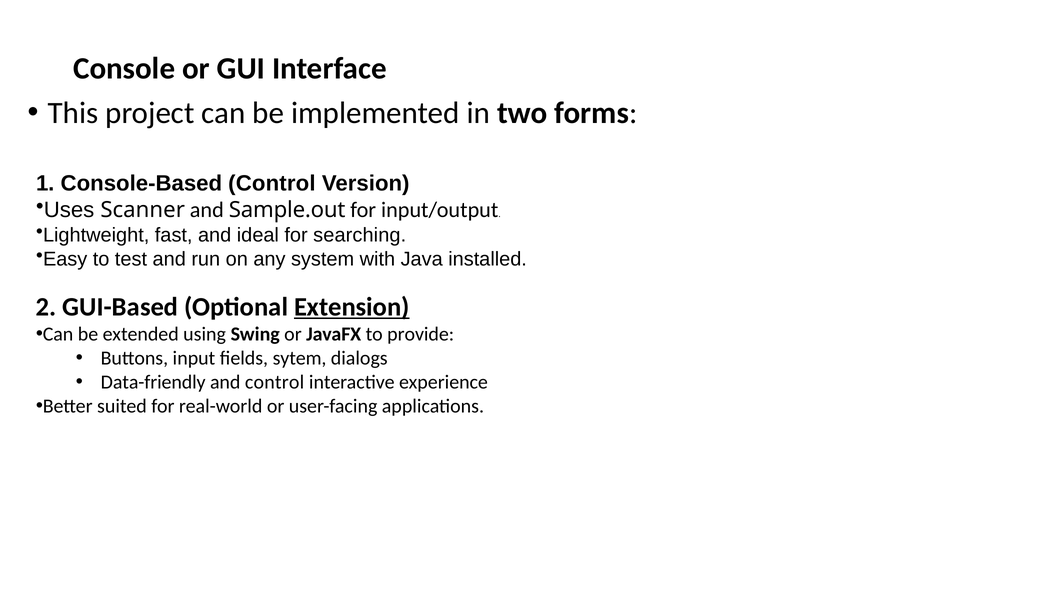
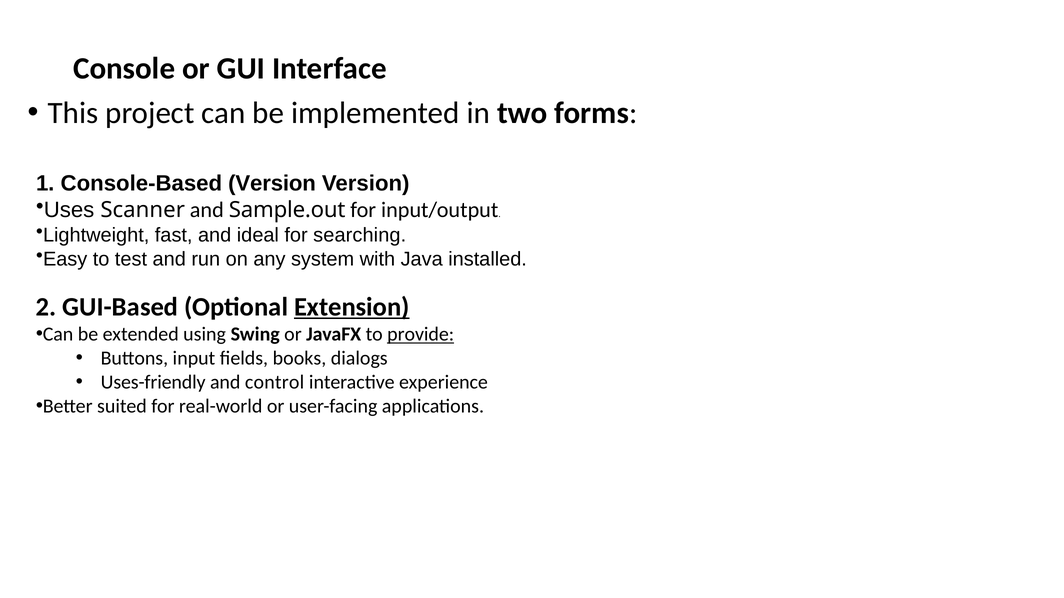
Console-Based Control: Control -> Version
provide underline: none -> present
sytem: sytem -> books
Data-friendly: Data-friendly -> Uses-friendly
